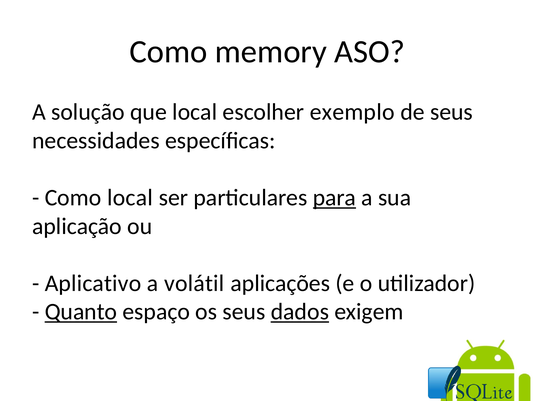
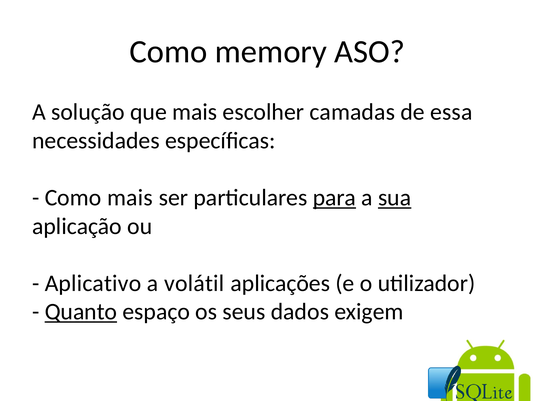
que local: local -> mais
exemplo: exemplo -> camadas
de seus: seus -> essa
Como local: local -> mais
sua underline: none -> present
dados underline: present -> none
